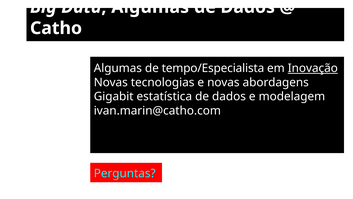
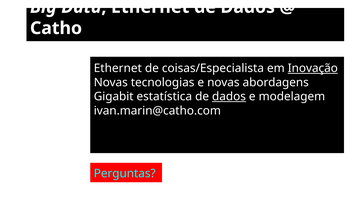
Data Algumas: Algumas -> Ethernet
Algumas at (118, 68): Algumas -> Ethernet
tempo/Especialista: tempo/Especialista -> coisas/Especialista
dados at (229, 96) underline: none -> present
